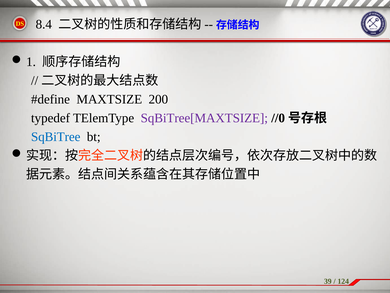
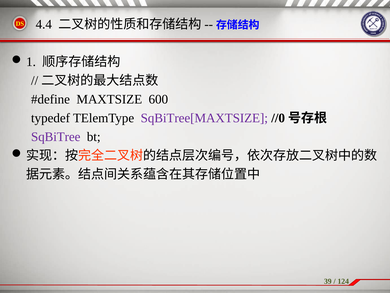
8.4: 8.4 -> 4.4
200: 200 -> 600
SqBiTree colour: blue -> purple
